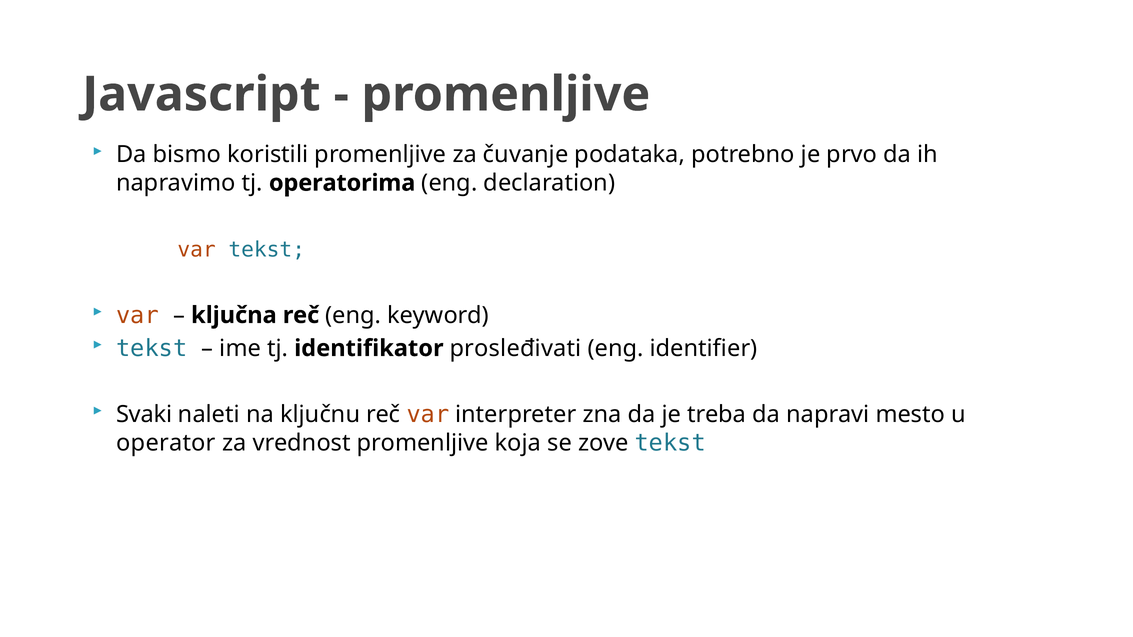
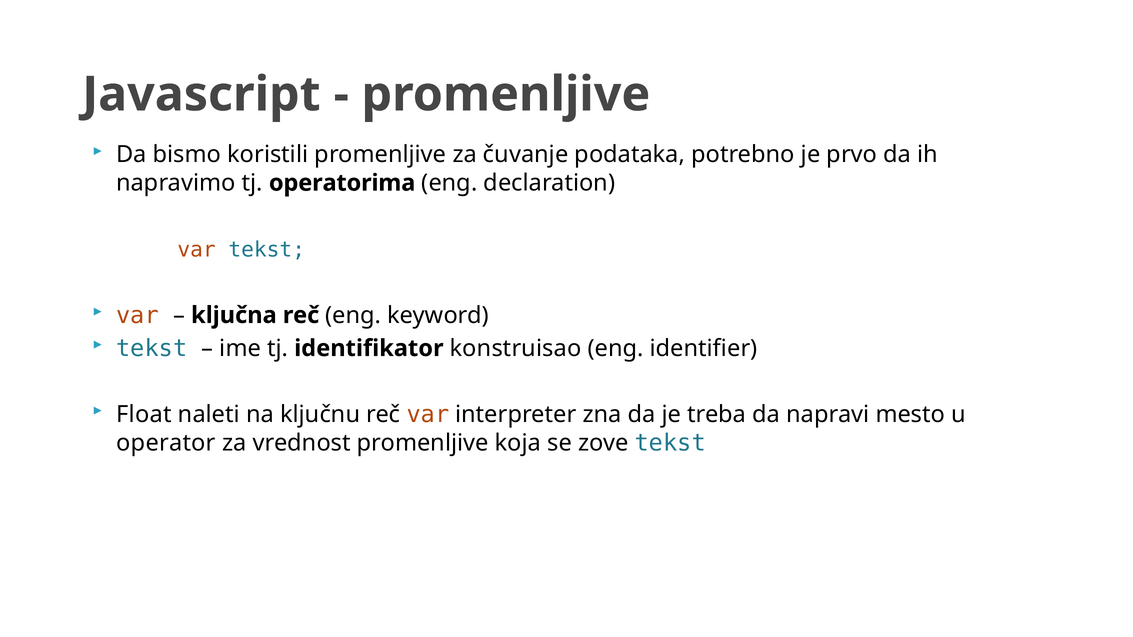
prosleđivati: prosleđivati -> konstruisao
Svaki: Svaki -> Float
